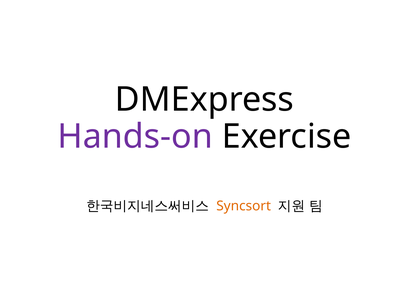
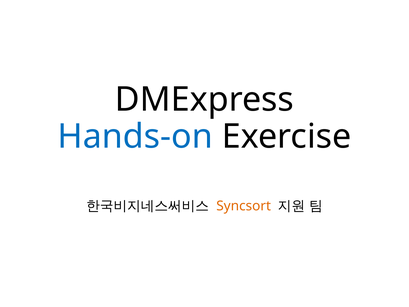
Hands-on colour: purple -> blue
